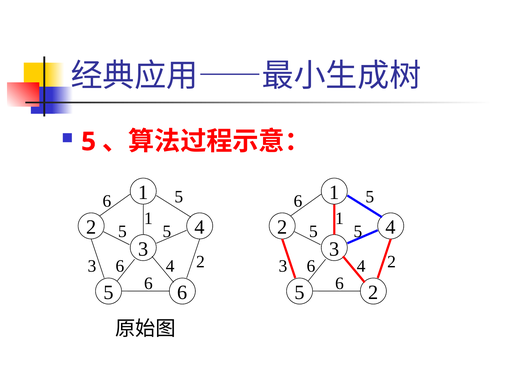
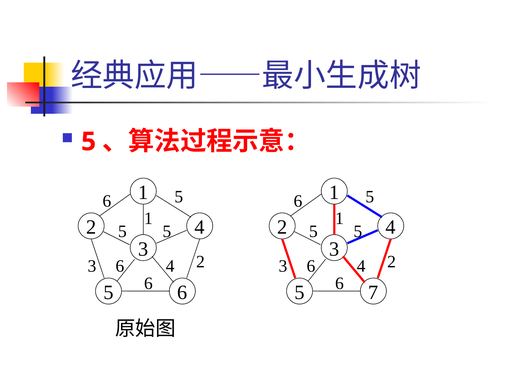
2 at (373, 292): 2 -> 7
